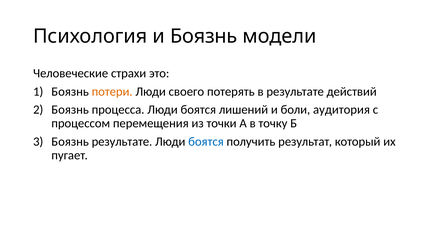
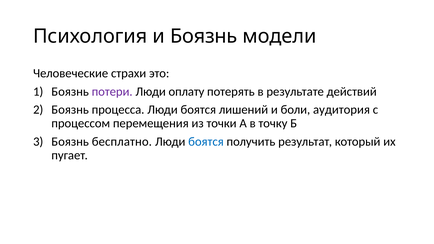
потери colour: orange -> purple
своего: своего -> оплату
Боязнь результате: результате -> бесплатно
